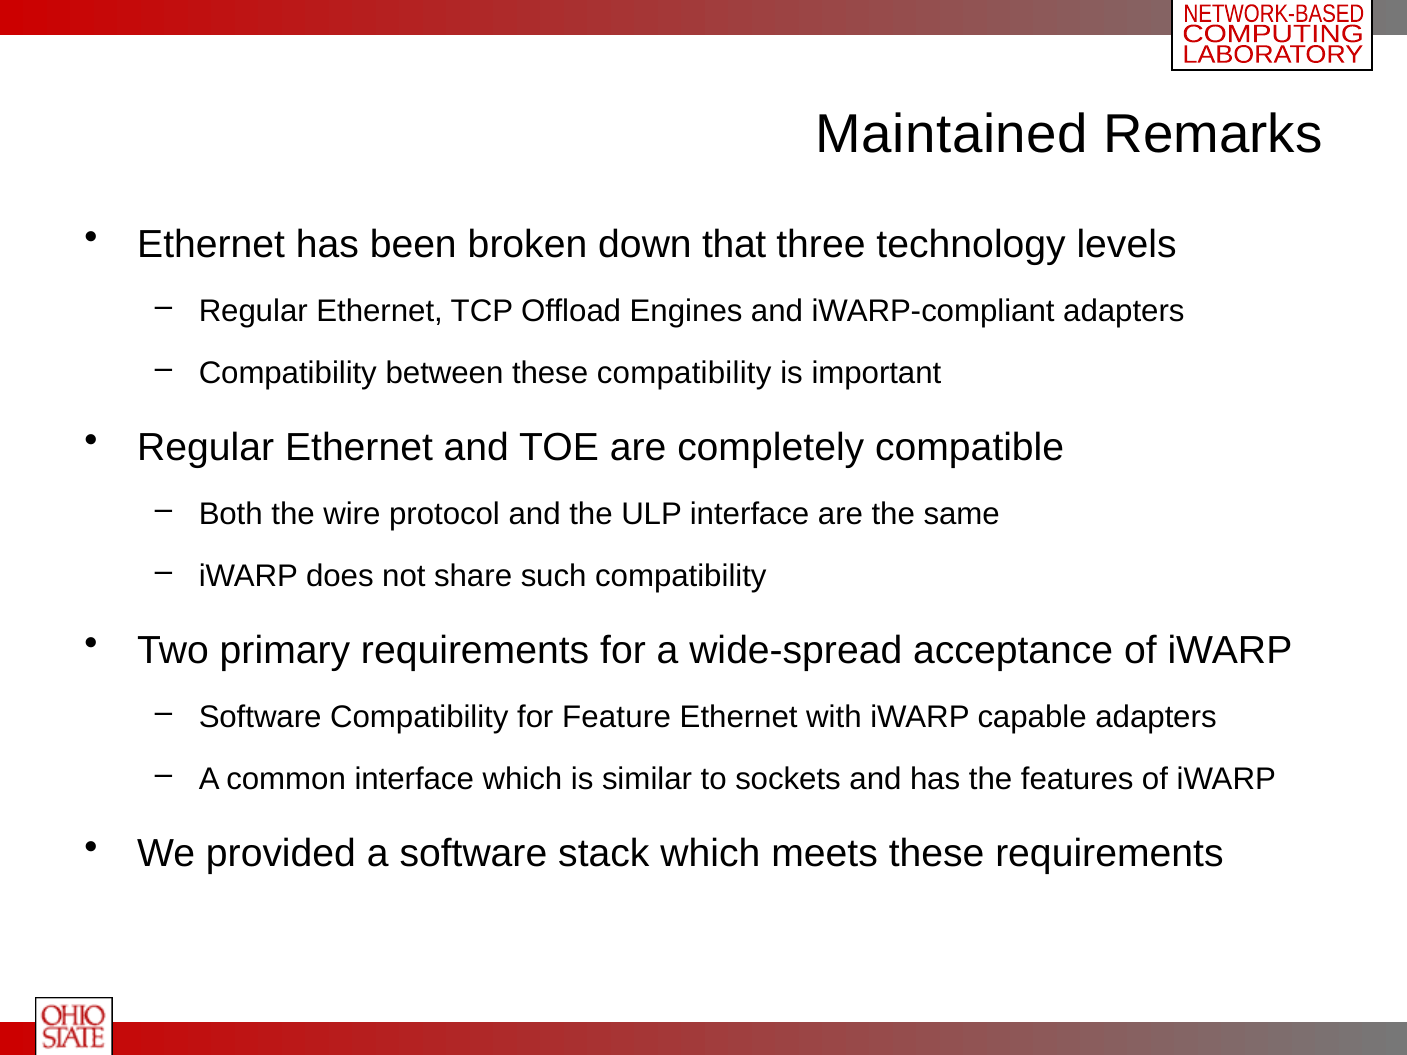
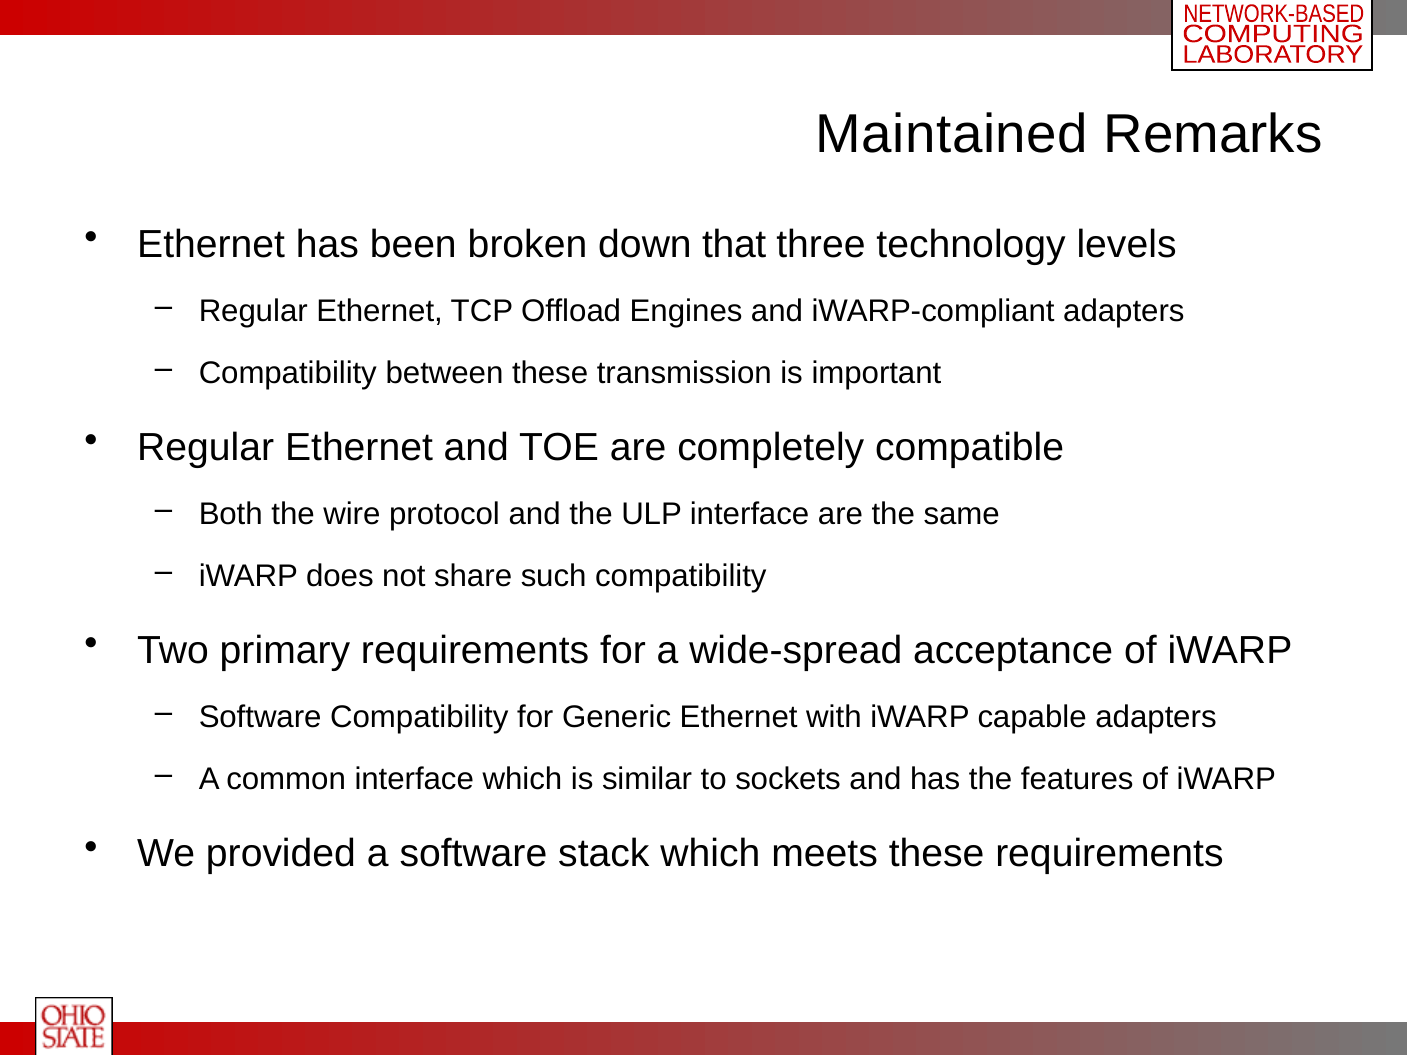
these compatibility: compatibility -> transmission
Feature: Feature -> Generic
